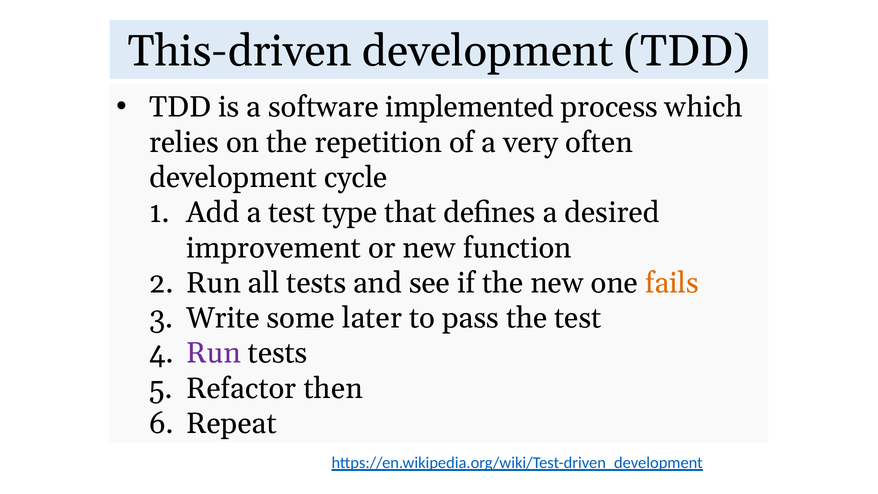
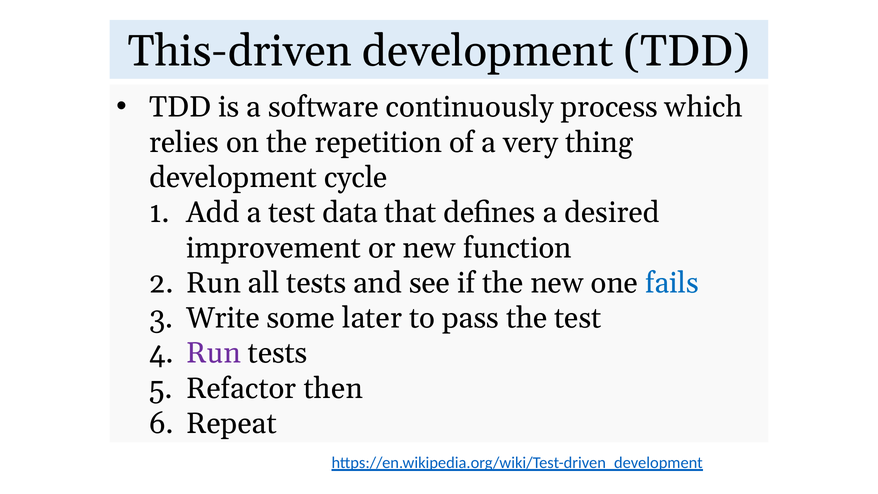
implemented: implemented -> continuously
often: often -> thing
type: type -> data
fails colour: orange -> blue
